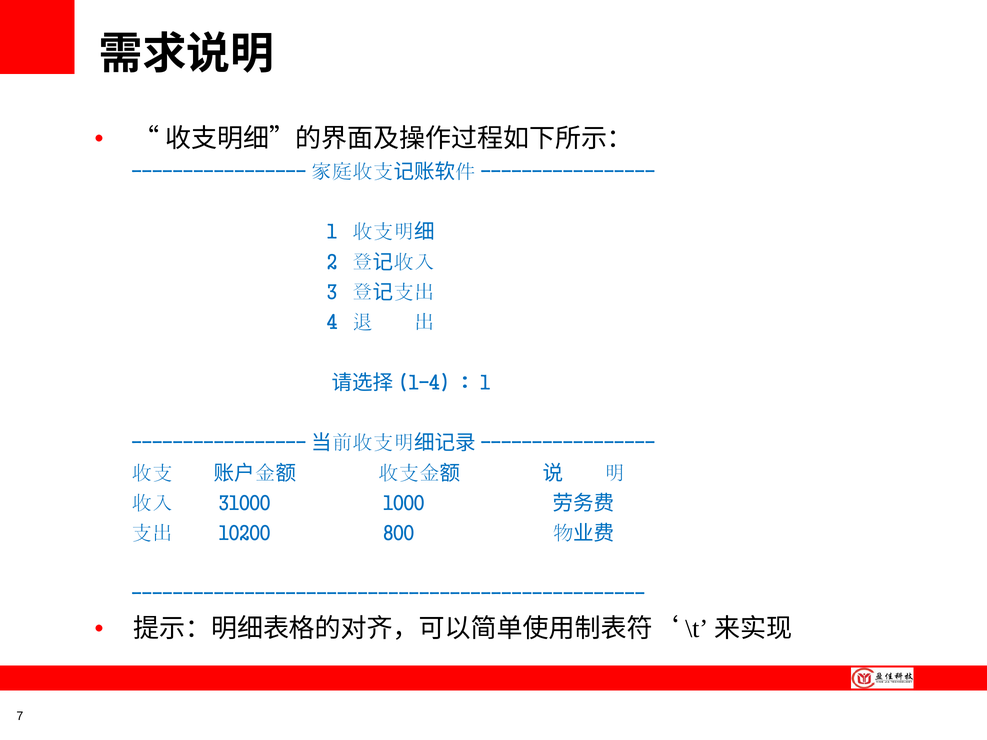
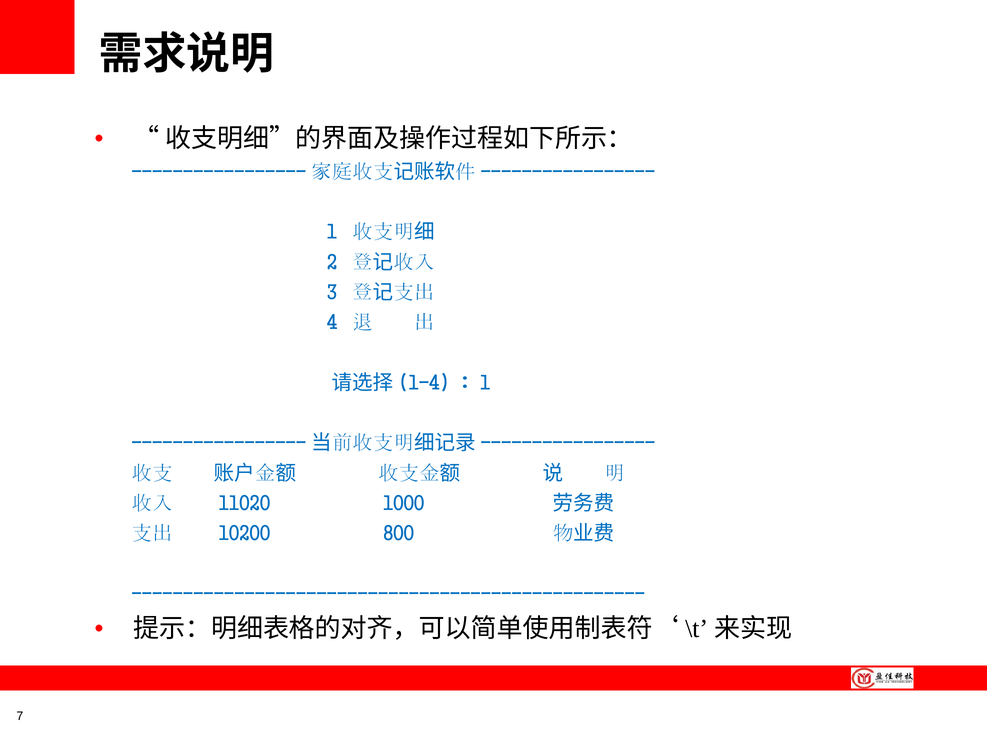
31000: 31000 -> 11020
